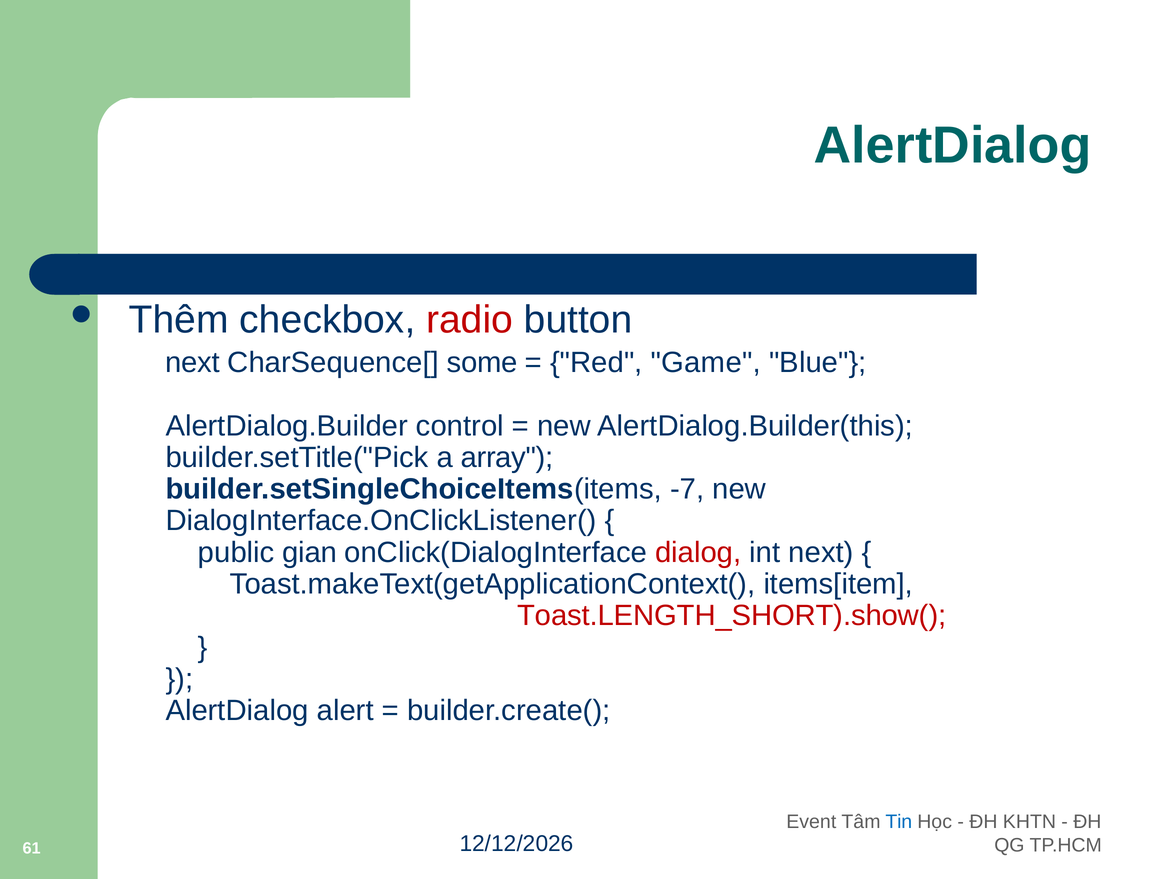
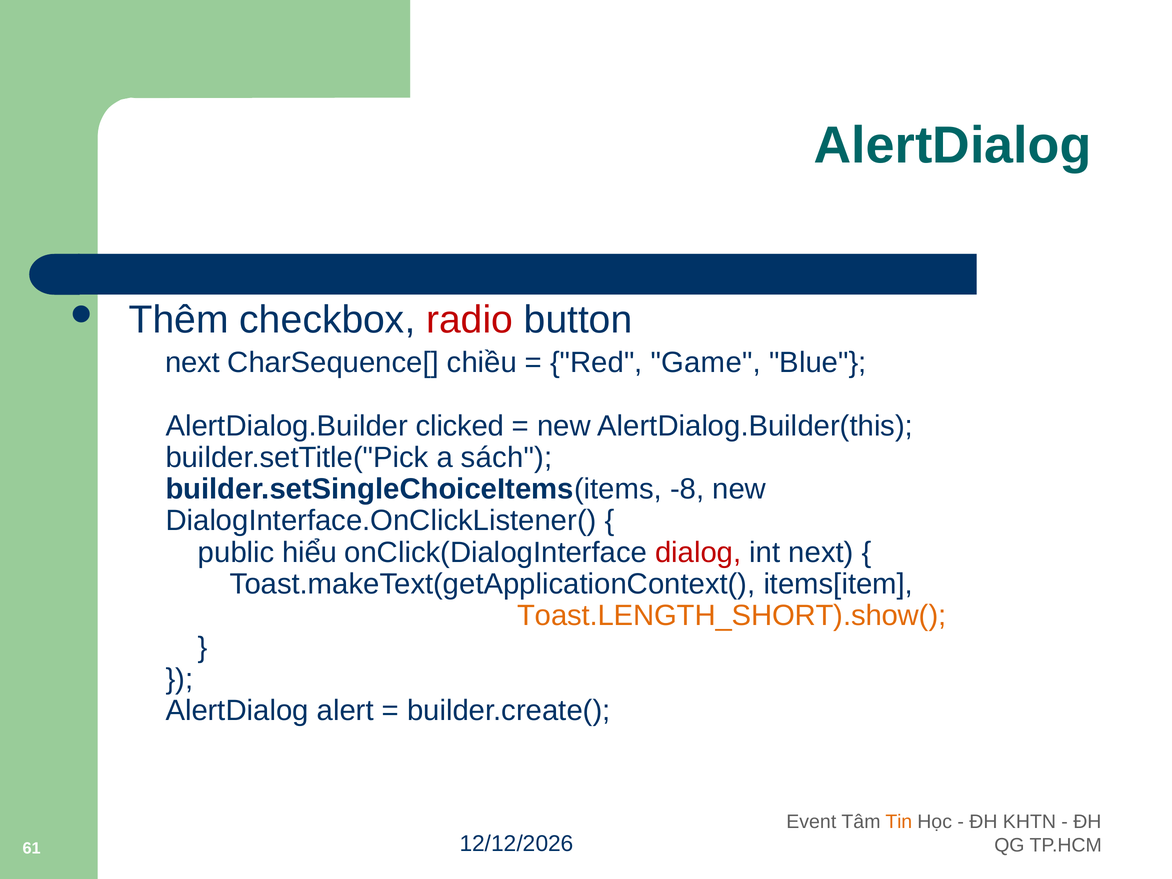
some: some -> chiều
control: control -> clicked
array: array -> sách
-7: -7 -> -8
gian: gian -> hiểu
Toast.LENGTH_SHORT).show( colour: red -> orange
Tin colour: blue -> orange
